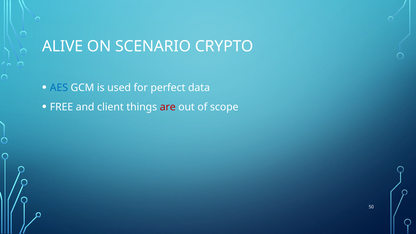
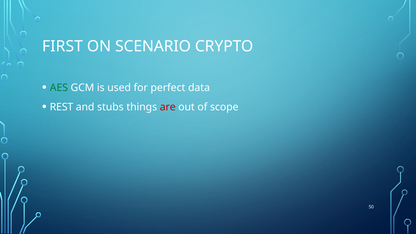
ALIVE: ALIVE -> FIRST
AES colour: blue -> green
FREE: FREE -> REST
client: client -> stubs
